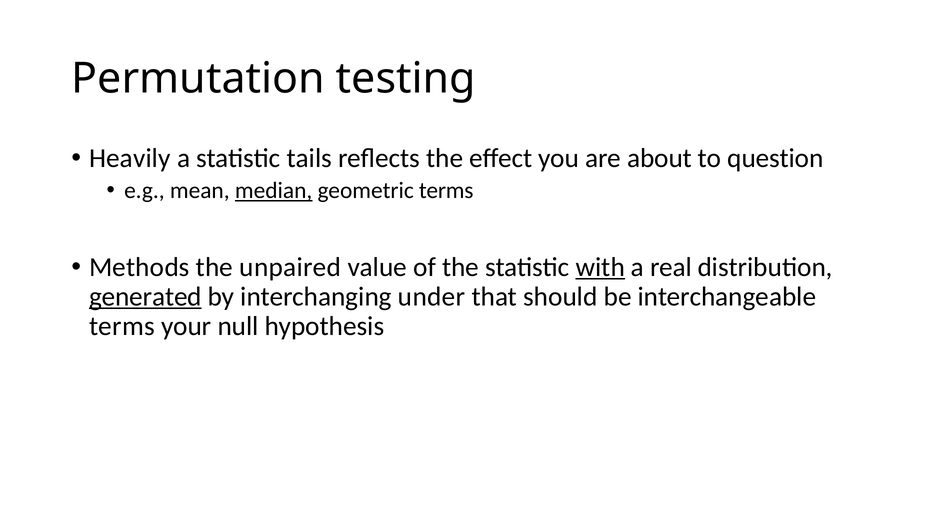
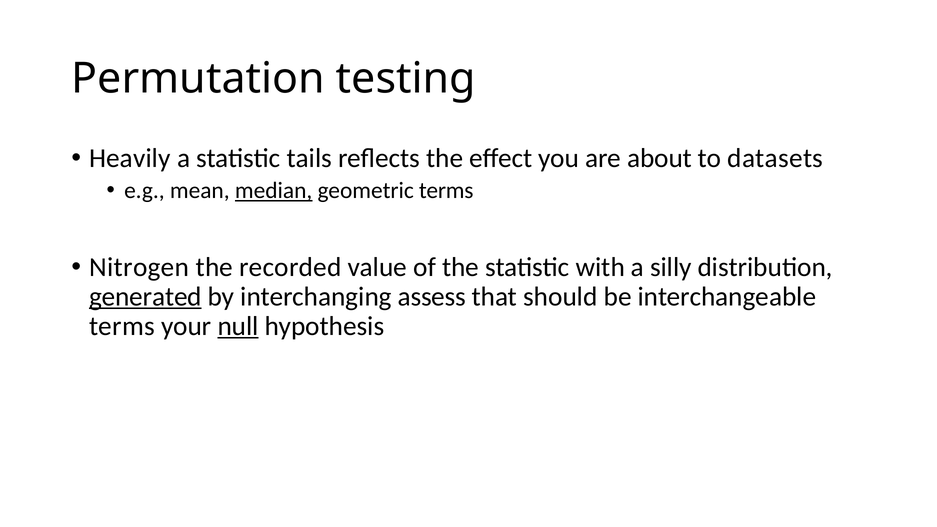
question: question -> datasets
Methods: Methods -> Nitrogen
unpaired: unpaired -> recorded
with underline: present -> none
real: real -> silly
under: under -> assess
null underline: none -> present
